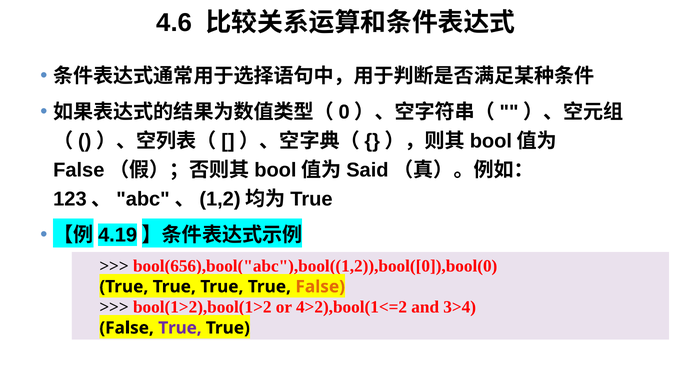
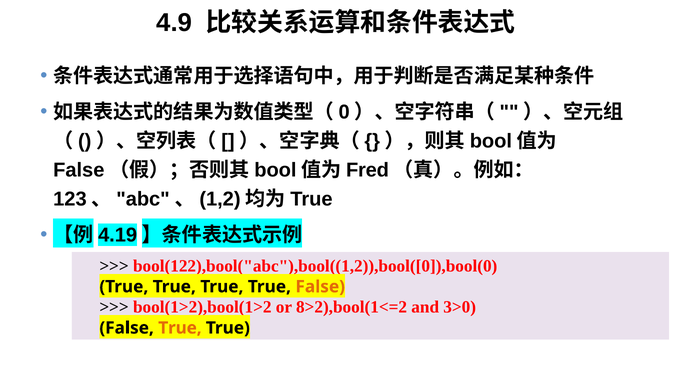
4.6: 4.6 -> 4.9
Said: Said -> Fred
bool(656),bool("abc"),bool((1,2)),bool([0]),bool(0: bool(656),bool("abc"),bool((1,2)),bool([0]),bool(0 -> bool(122),bool("abc"),bool((1,2)),bool([0]),bool(0
4>2),bool(1<=2: 4>2),bool(1<=2 -> 8>2),bool(1<=2
3>4: 3>4 -> 3>0
True at (180, 328) colour: purple -> orange
